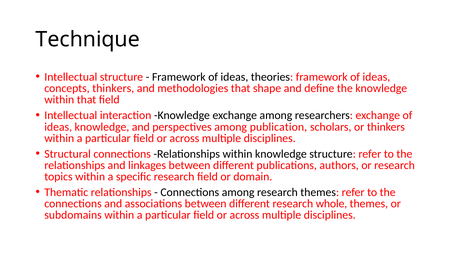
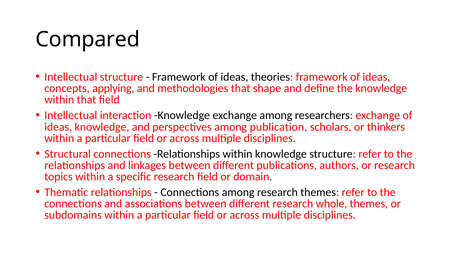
Technique: Technique -> Compared
concepts thinkers: thinkers -> applying
